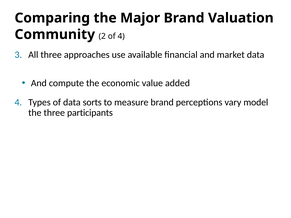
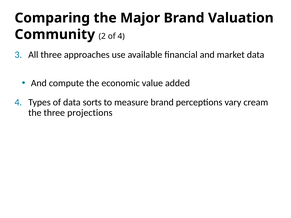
model: model -> cream
participants: participants -> projections
